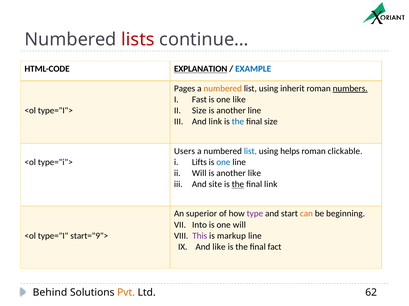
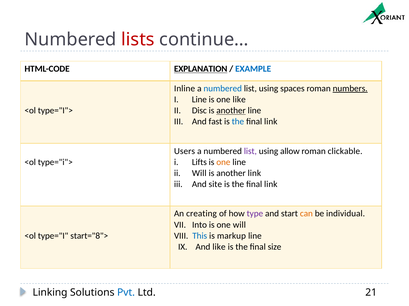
Pages: Pages -> Inline
numbered at (223, 89) colour: orange -> blue
inherit: inherit -> spaces
Fast at (199, 100): Fast -> Line
Size at (199, 111): Size -> Disc
another at (231, 111) underline: none -> present
And link: link -> fast
size at (271, 122): size -> link
list at (250, 151) colour: blue -> purple
helps: helps -> allow
one at (223, 163) colour: blue -> orange
another like: like -> link
the at (238, 185) underline: present -> none
superior: superior -> creating
beginning: beginning -> individual
start="9">: start="9"> -> start="8">
This colour: purple -> blue
fact: fact -> size
Behind: Behind -> Linking
Pvt colour: orange -> blue
62: 62 -> 21
